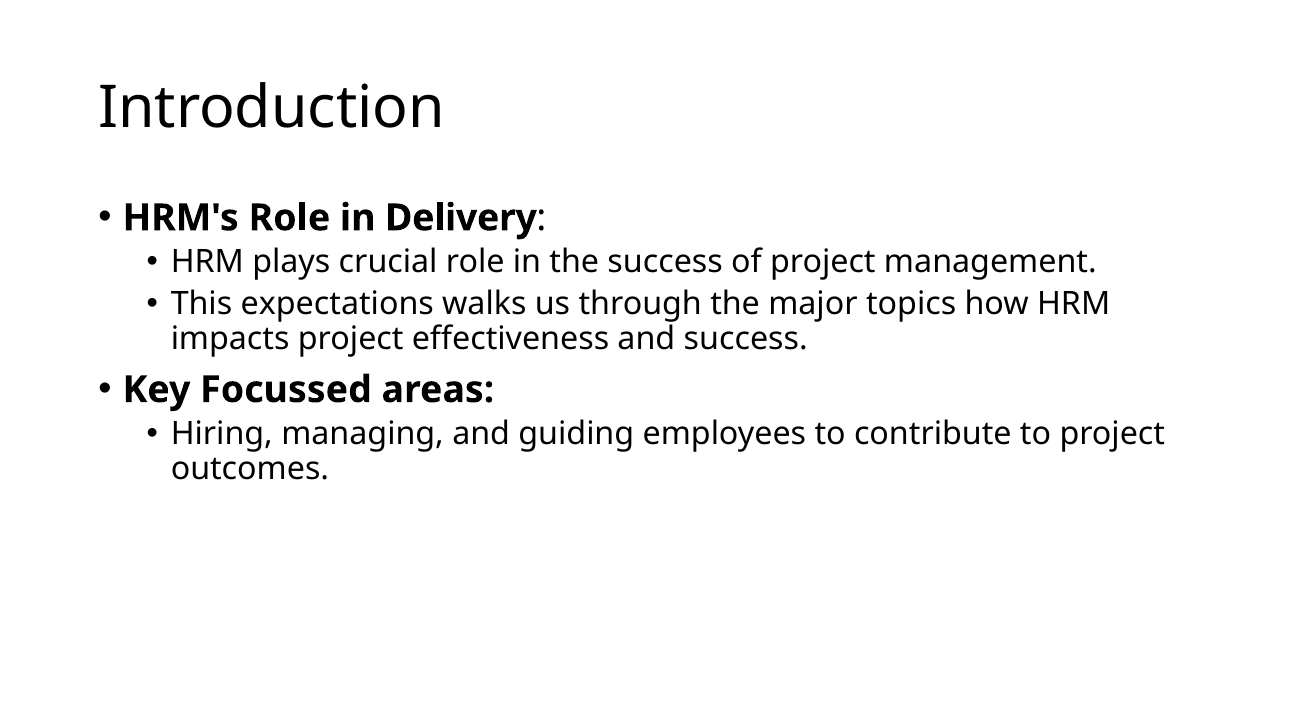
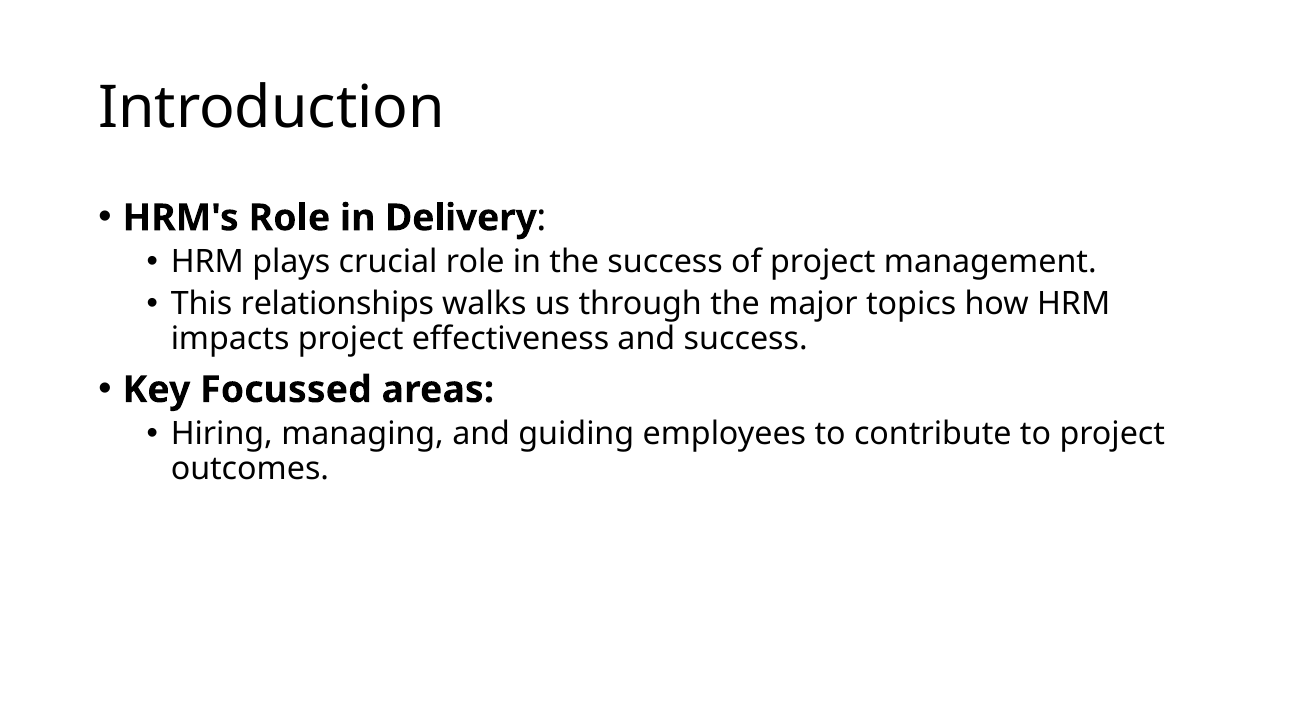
expectations: expectations -> relationships
